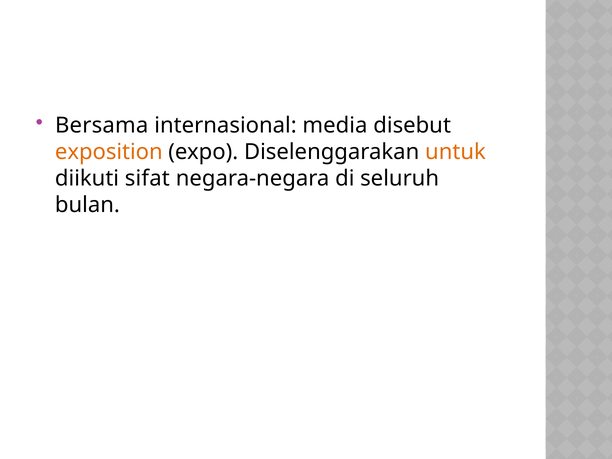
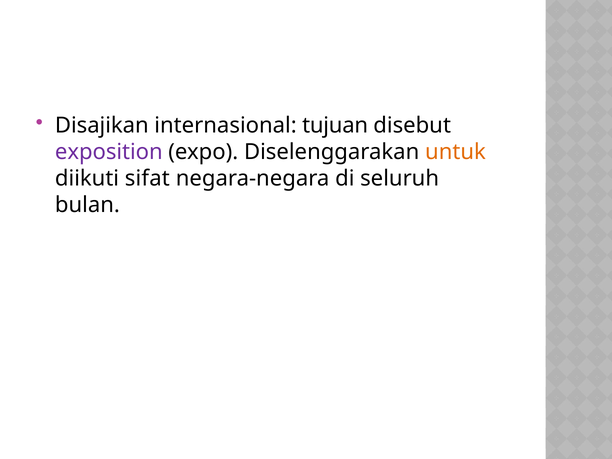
Bersama: Bersama -> Disajikan
media: media -> tujuan
exposition colour: orange -> purple
